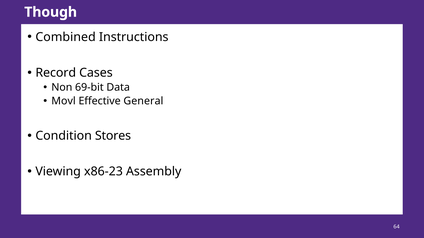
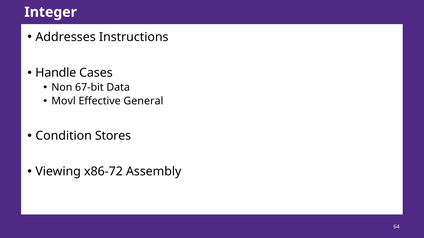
Though: Though -> Integer
Combined: Combined -> Addresses
Record: Record -> Handle
69-bit: 69-bit -> 67-bit
x86-23: x86-23 -> x86-72
